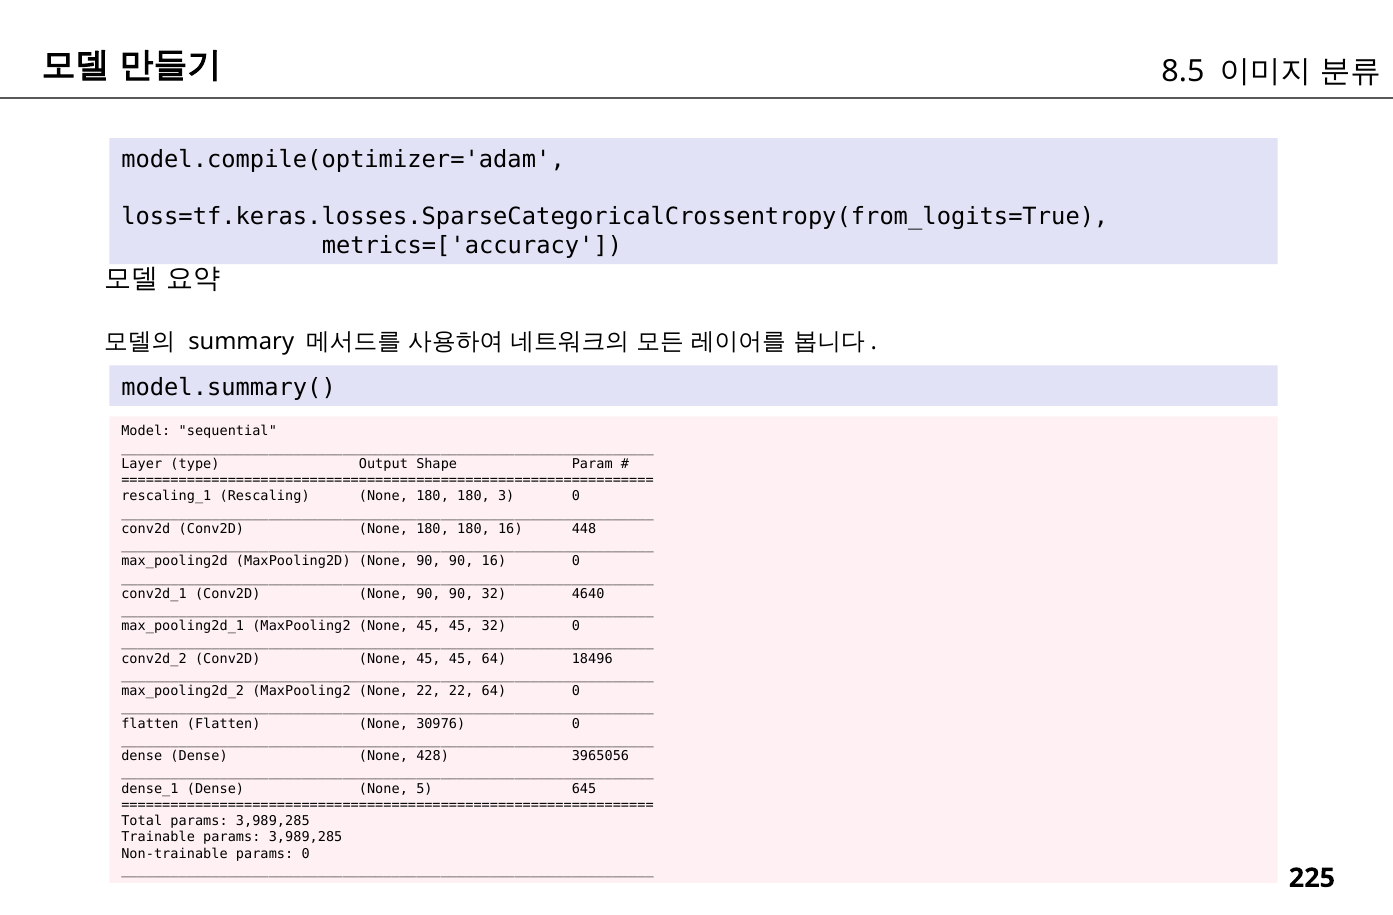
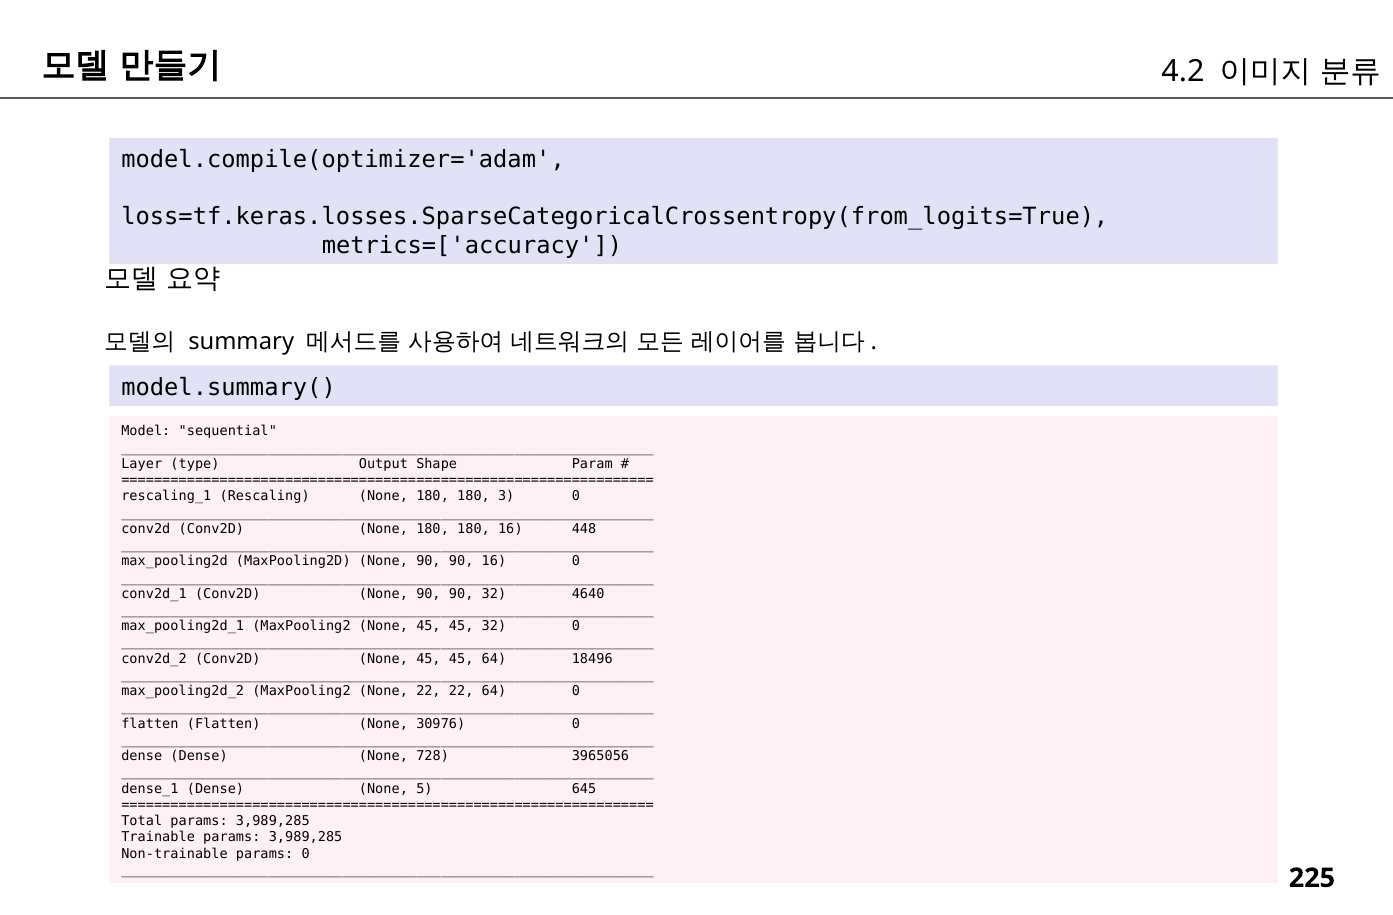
8.5: 8.5 -> 4.2
428: 428 -> 728
